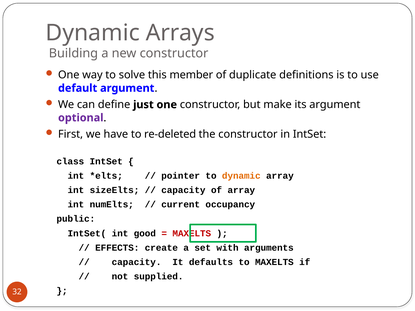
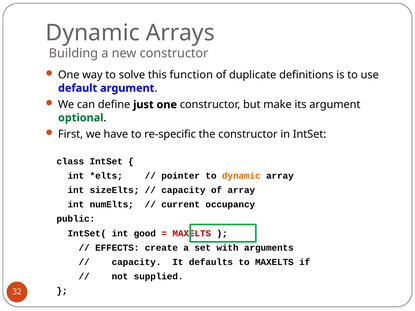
member: member -> function
optional colour: purple -> green
re-deleted: re-deleted -> re-specific
